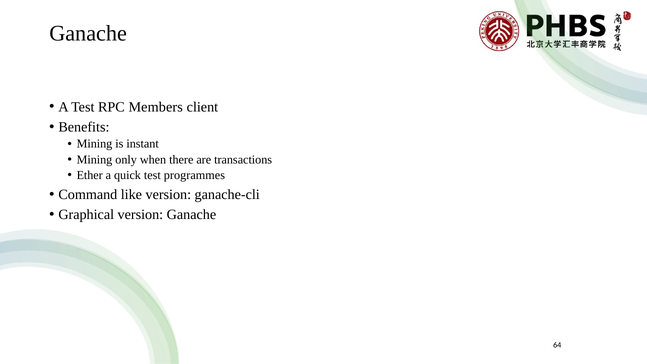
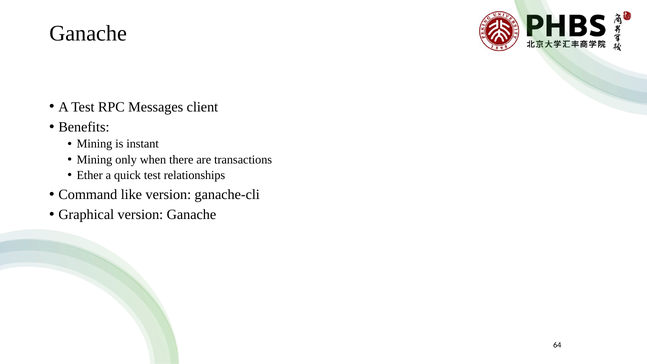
Members: Members -> Messages
programmes: programmes -> relationships
